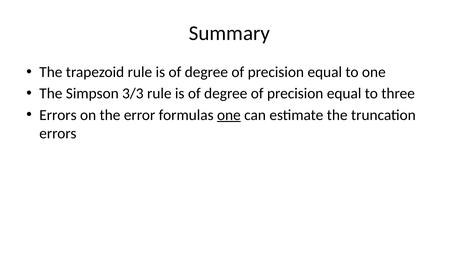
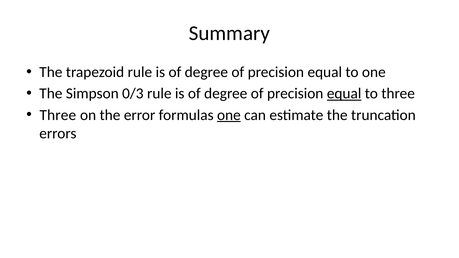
3/3: 3/3 -> 0/3
equal at (344, 94) underline: none -> present
Errors at (58, 115): Errors -> Three
